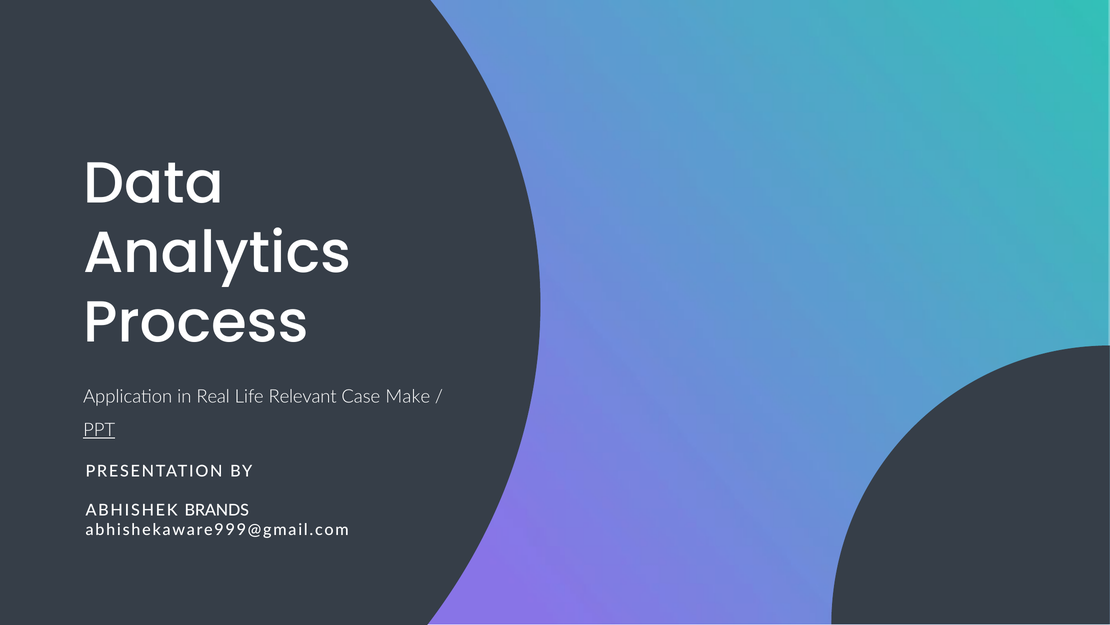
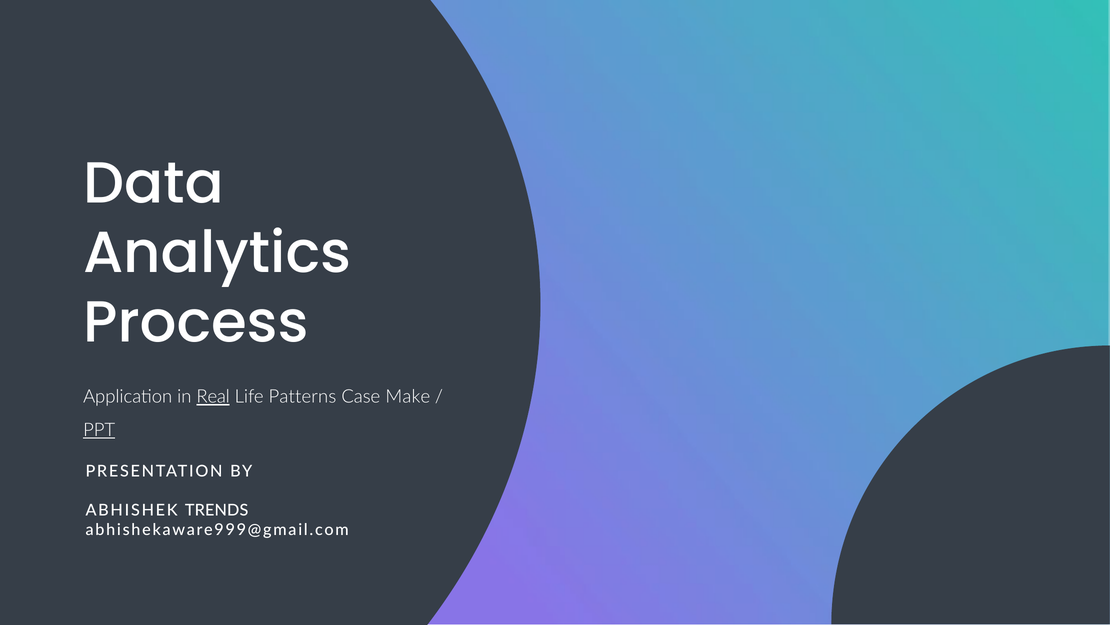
Real underline: none -> present
Relevant: Relevant -> Patterns
BRANDS: BRANDS -> TRENDS
